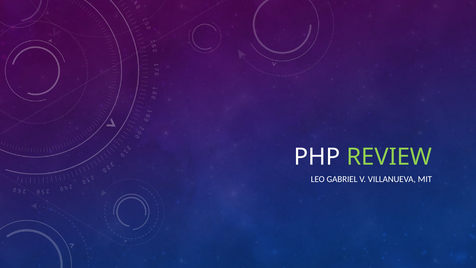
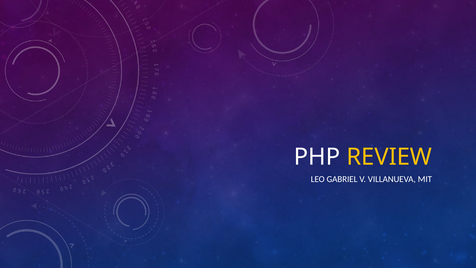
REVIEW colour: light green -> yellow
